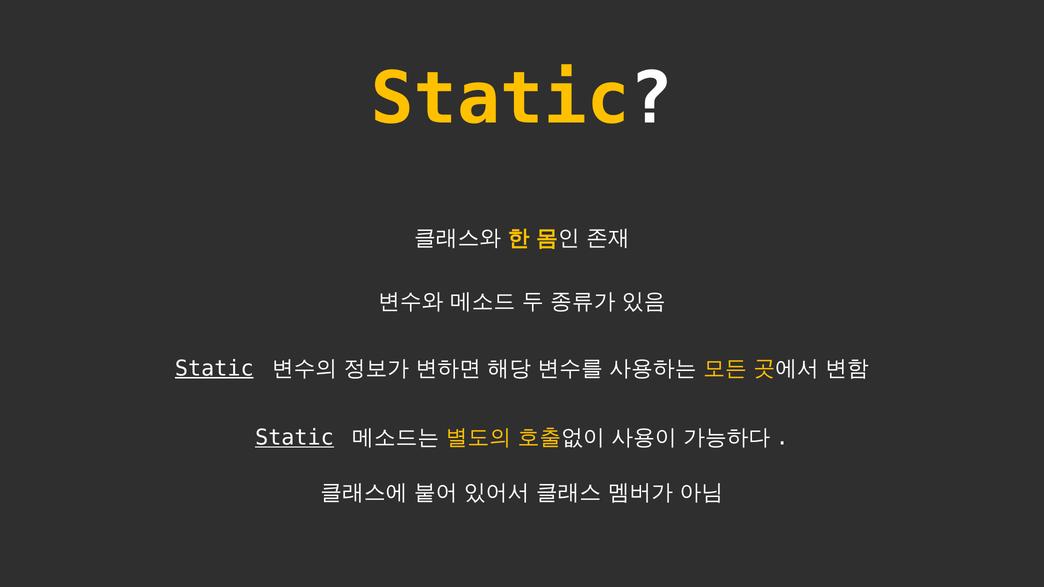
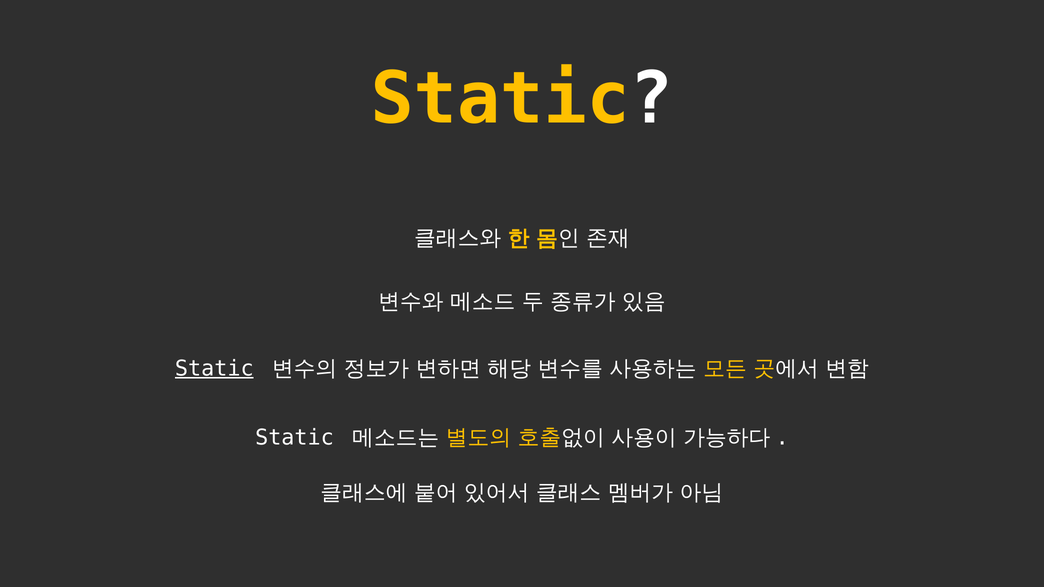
Static at (294, 438) underline: present -> none
